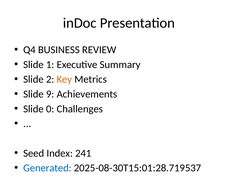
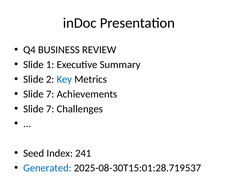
Key colour: orange -> blue
9 at (50, 94): 9 -> 7
0 at (50, 109): 0 -> 7
